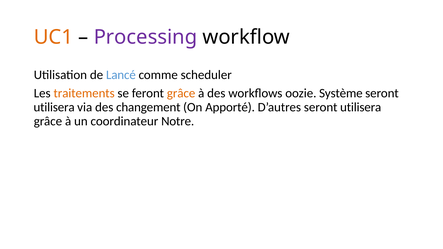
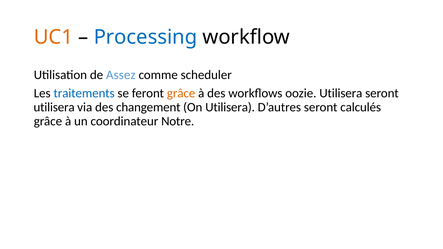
Processing colour: purple -> blue
Lancé: Lancé -> Assez
traitements colour: orange -> blue
oozie Système: Système -> Utilisera
On Apporté: Apporté -> Utilisera
D’autres seront utilisera: utilisera -> calculés
